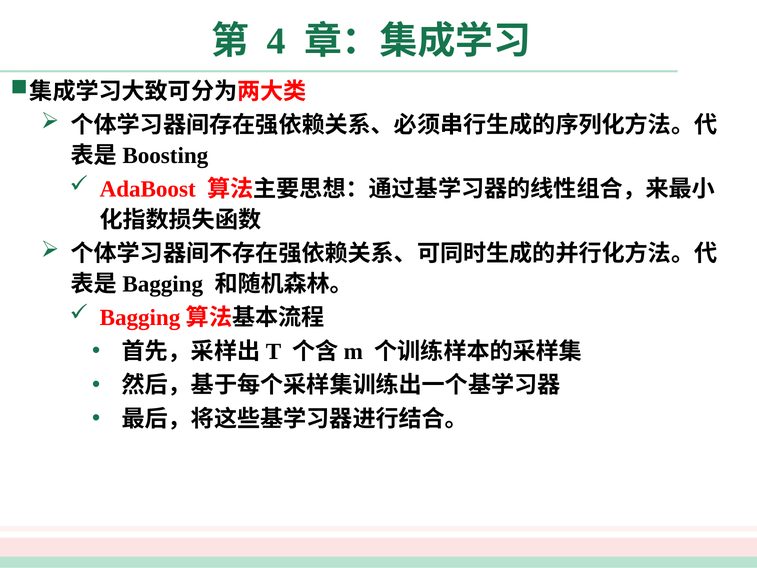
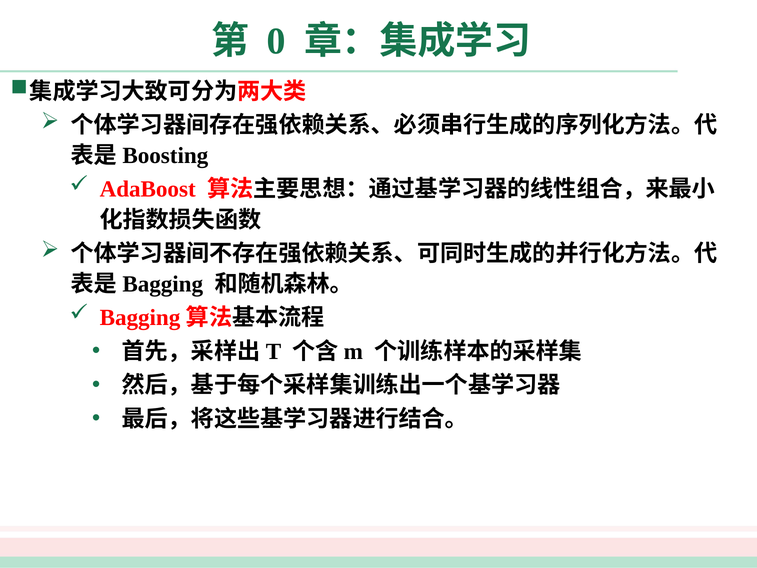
4: 4 -> 0
